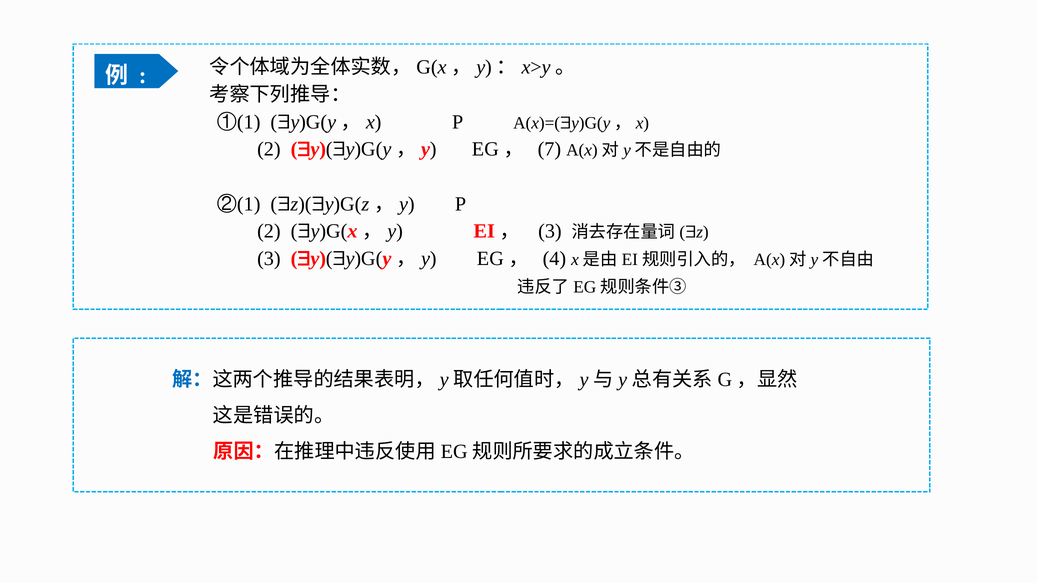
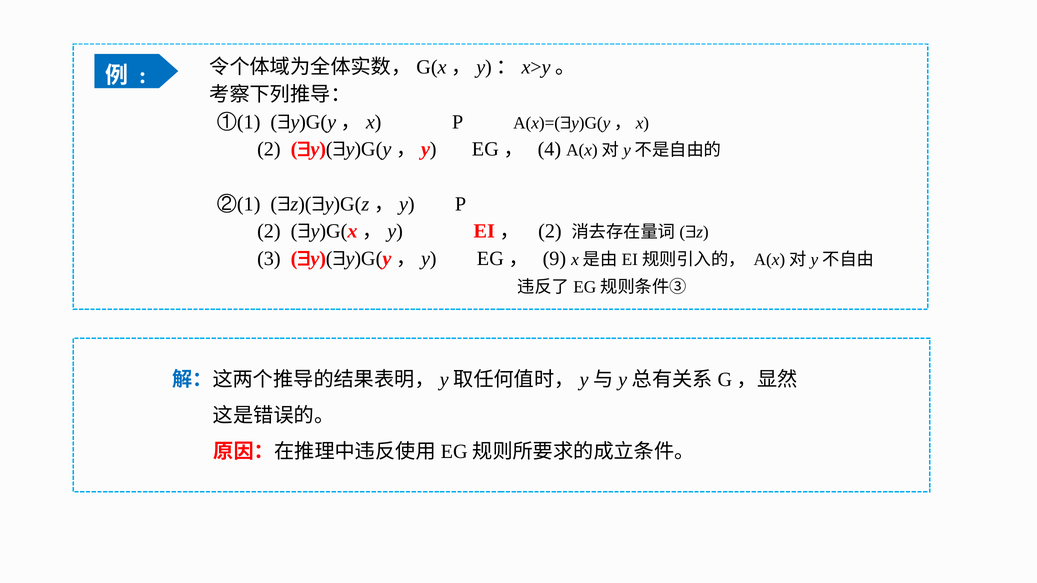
7: 7 -> 4
EI， 3: 3 -> 2
4: 4 -> 9
